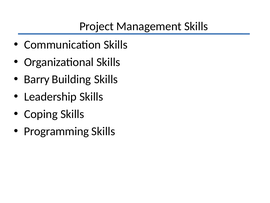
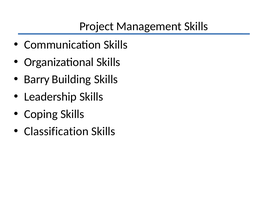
Programming: Programming -> Classification
